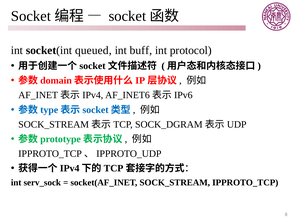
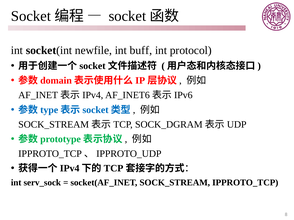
queued: queued -> newfile
